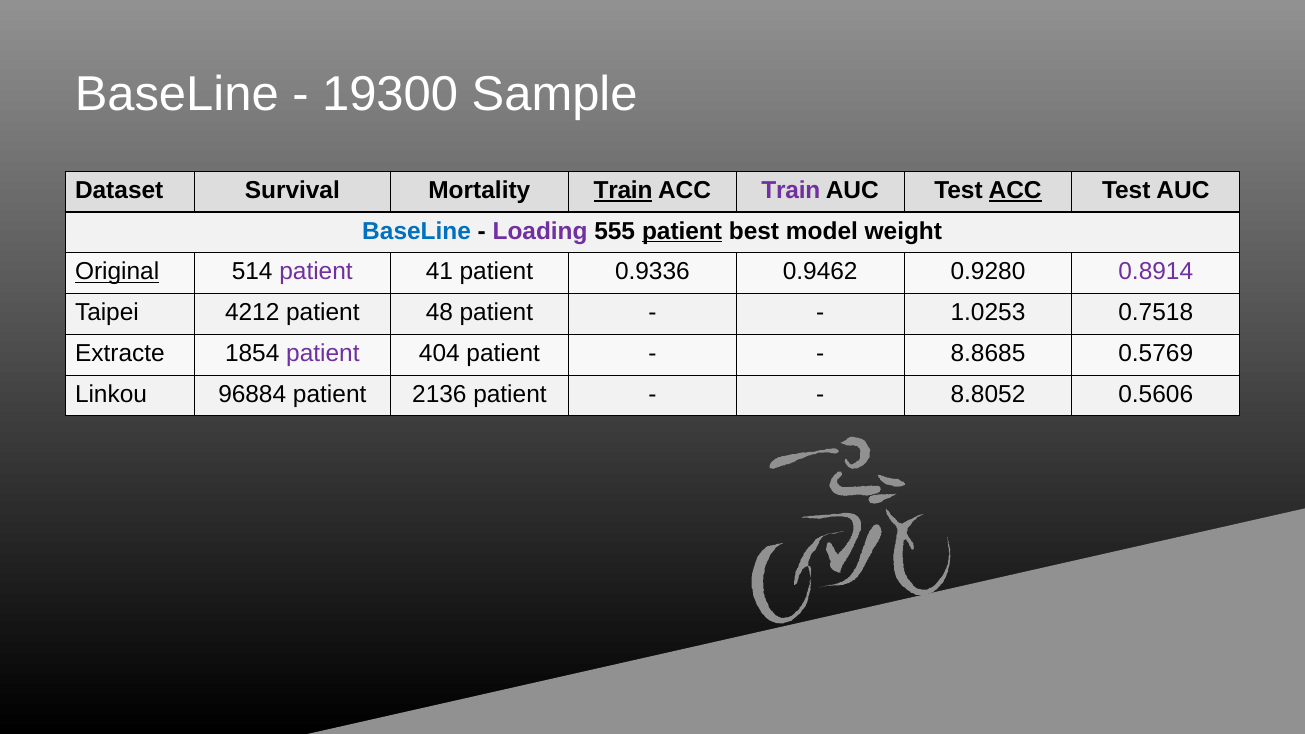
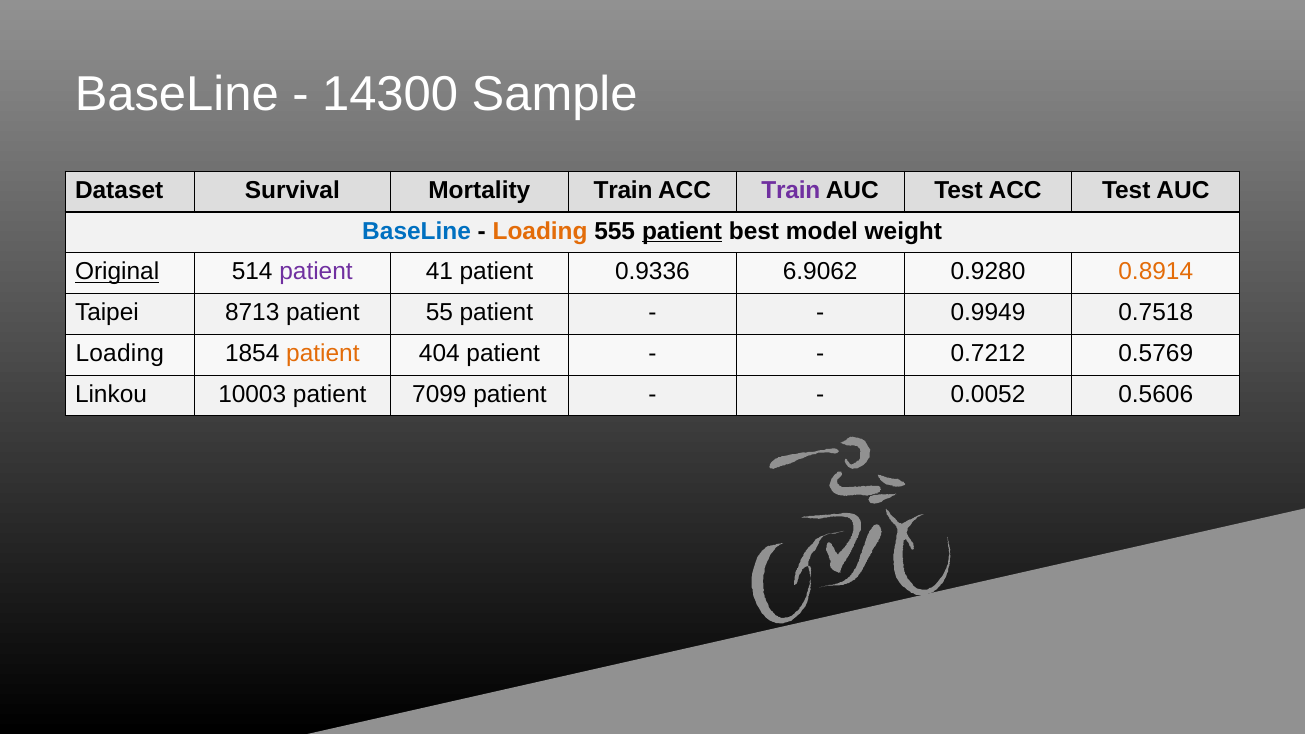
19300: 19300 -> 14300
Train at (623, 190) underline: present -> none
ACC at (1015, 190) underline: present -> none
Loading at (540, 231) colour: purple -> orange
0.9462: 0.9462 -> 6.9062
0.8914 colour: purple -> orange
4212: 4212 -> 8713
48: 48 -> 55
1.0253: 1.0253 -> 0.9949
Extracte at (120, 353): Extracte -> Loading
patient at (323, 353) colour: purple -> orange
8.8685: 8.8685 -> 0.7212
96884: 96884 -> 10003
2136: 2136 -> 7099
8.8052: 8.8052 -> 0.0052
